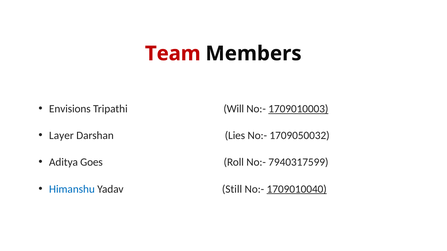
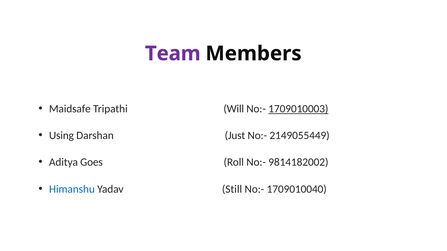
Team colour: red -> purple
Envisions: Envisions -> Maidsafe
Layer: Layer -> Using
Lies: Lies -> Just
1709050032: 1709050032 -> 2149055449
7940317599: 7940317599 -> 9814182002
1709010040 underline: present -> none
